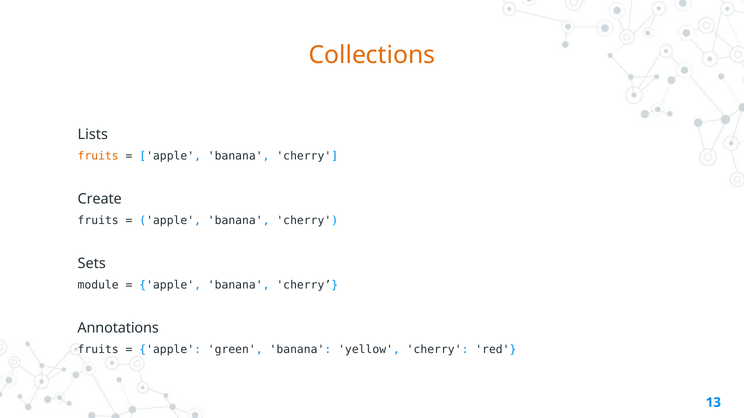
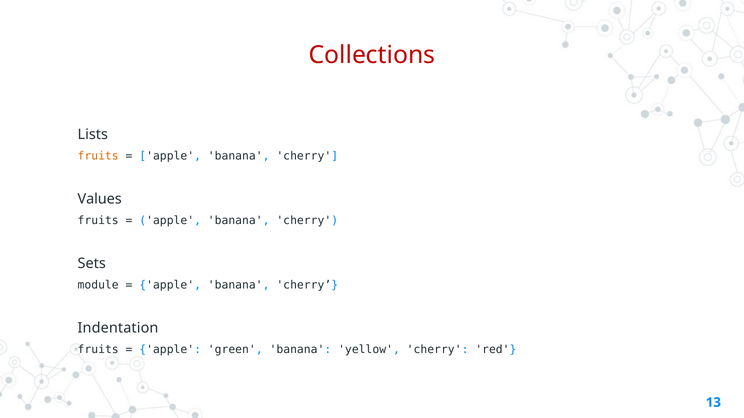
Collections colour: orange -> red
Create: Create -> Values
Annotations: Annotations -> Indentation
